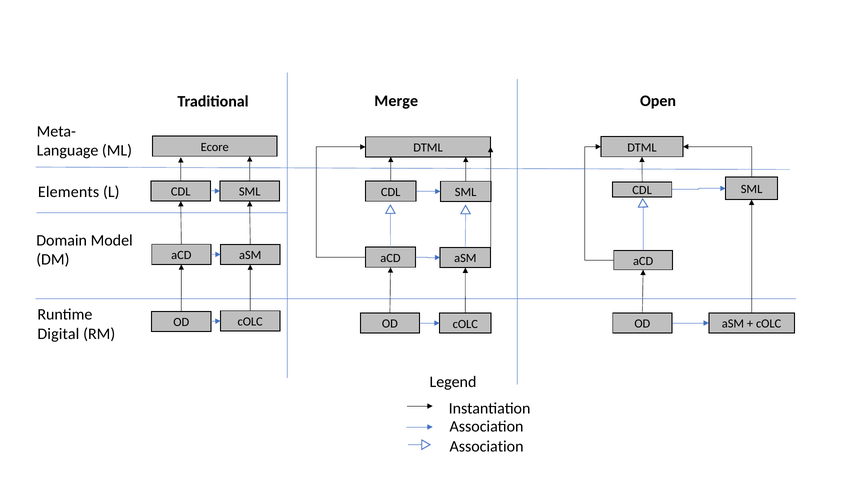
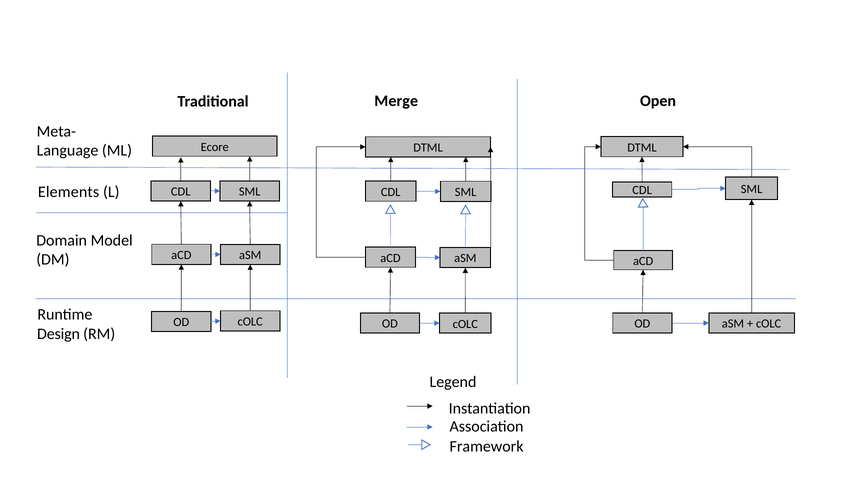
Digital: Digital -> Design
Association at (487, 446): Association -> Framework
